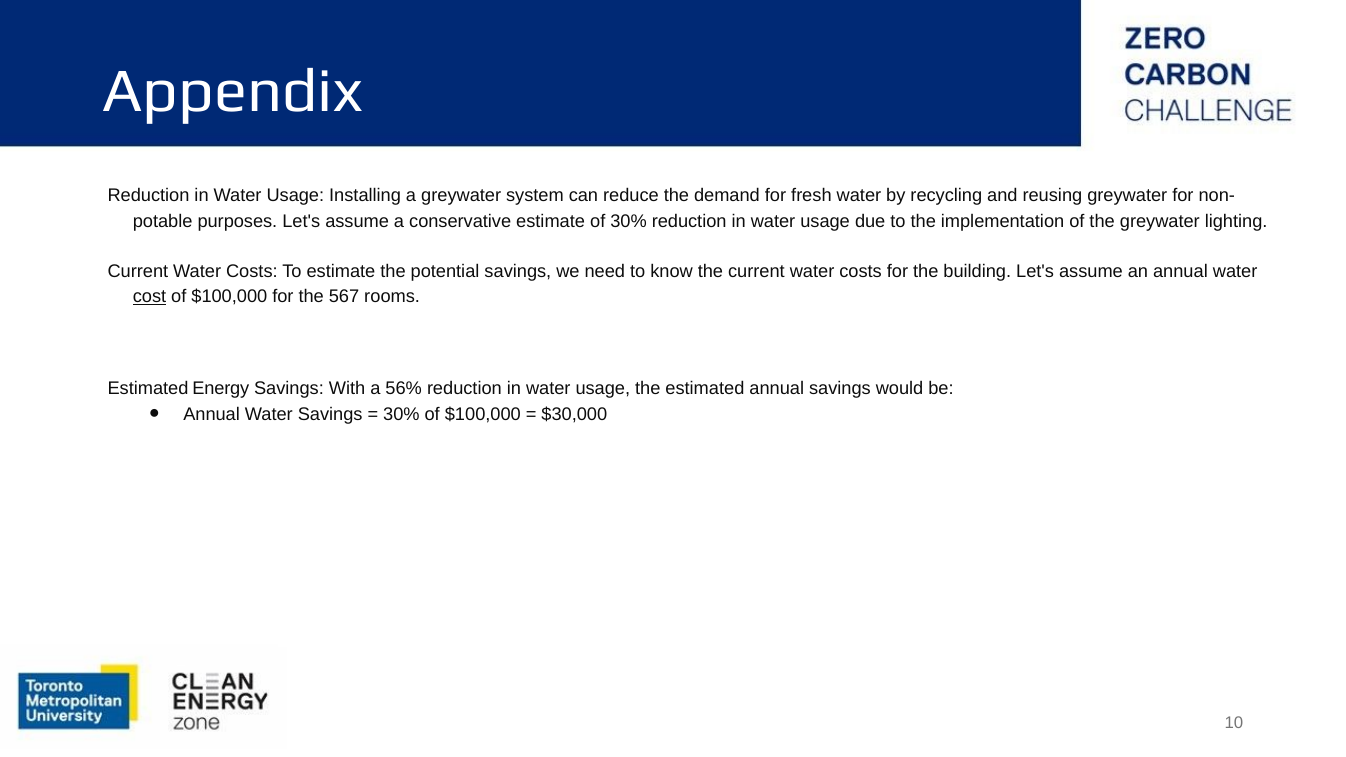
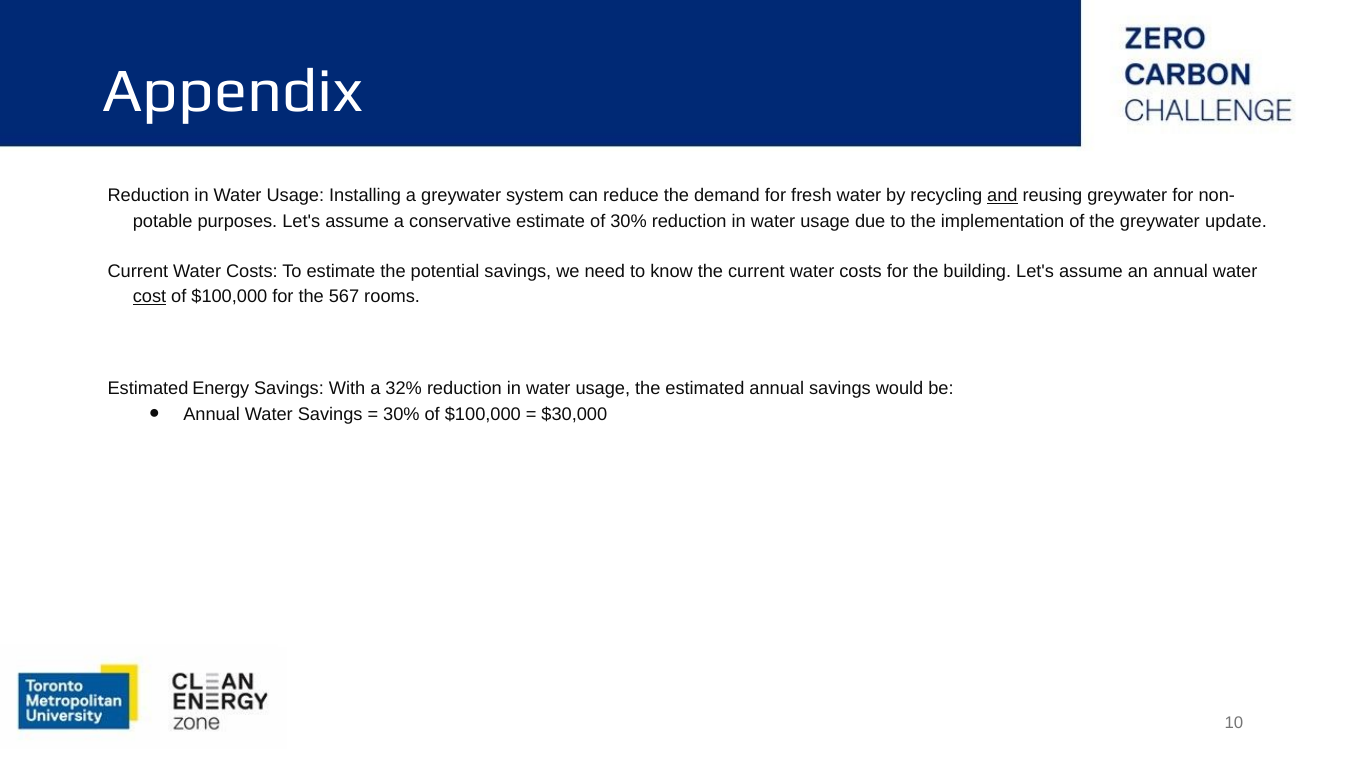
and underline: none -> present
lighting: lighting -> update
56%: 56% -> 32%
